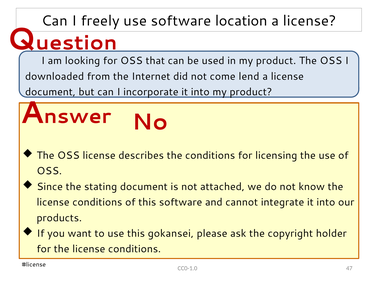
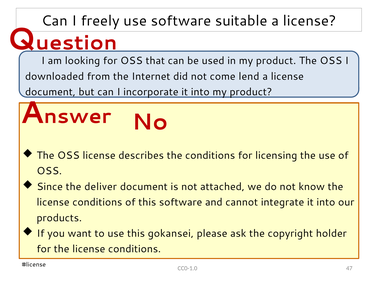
location: location -> suitable
stating: stating -> deliver
